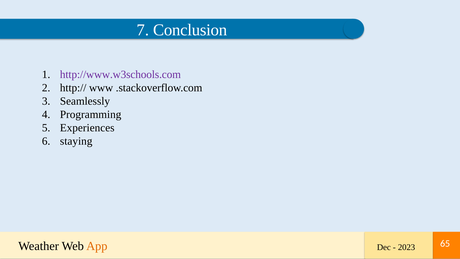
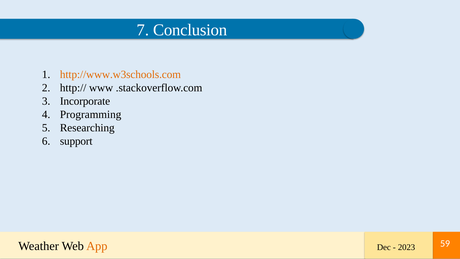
http://www.w3schools.com colour: purple -> orange
Seamlessly: Seamlessly -> Incorporate
Experiences: Experiences -> Researching
staying: staying -> support
65: 65 -> 59
